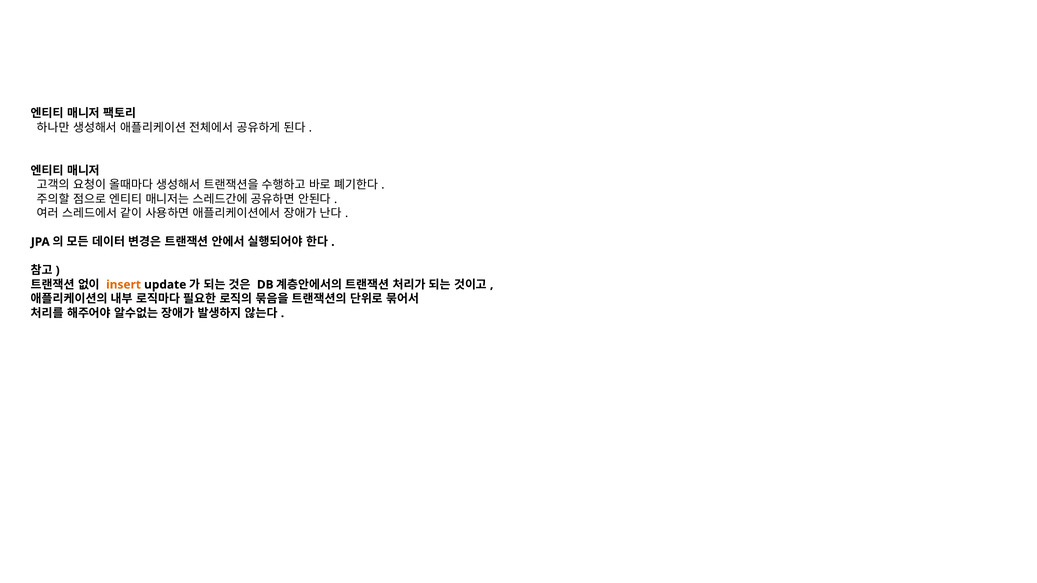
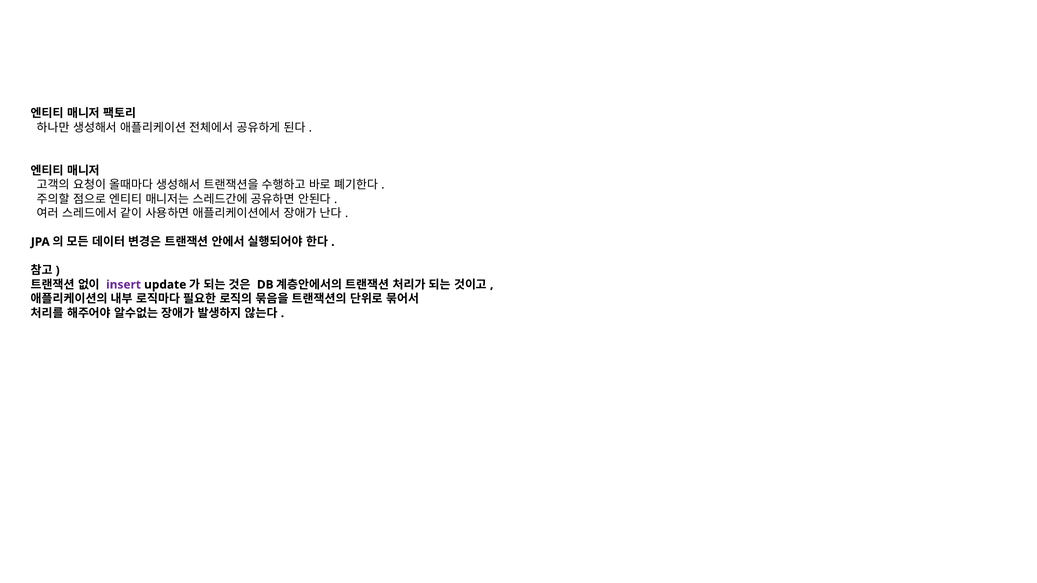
insert colour: orange -> purple
